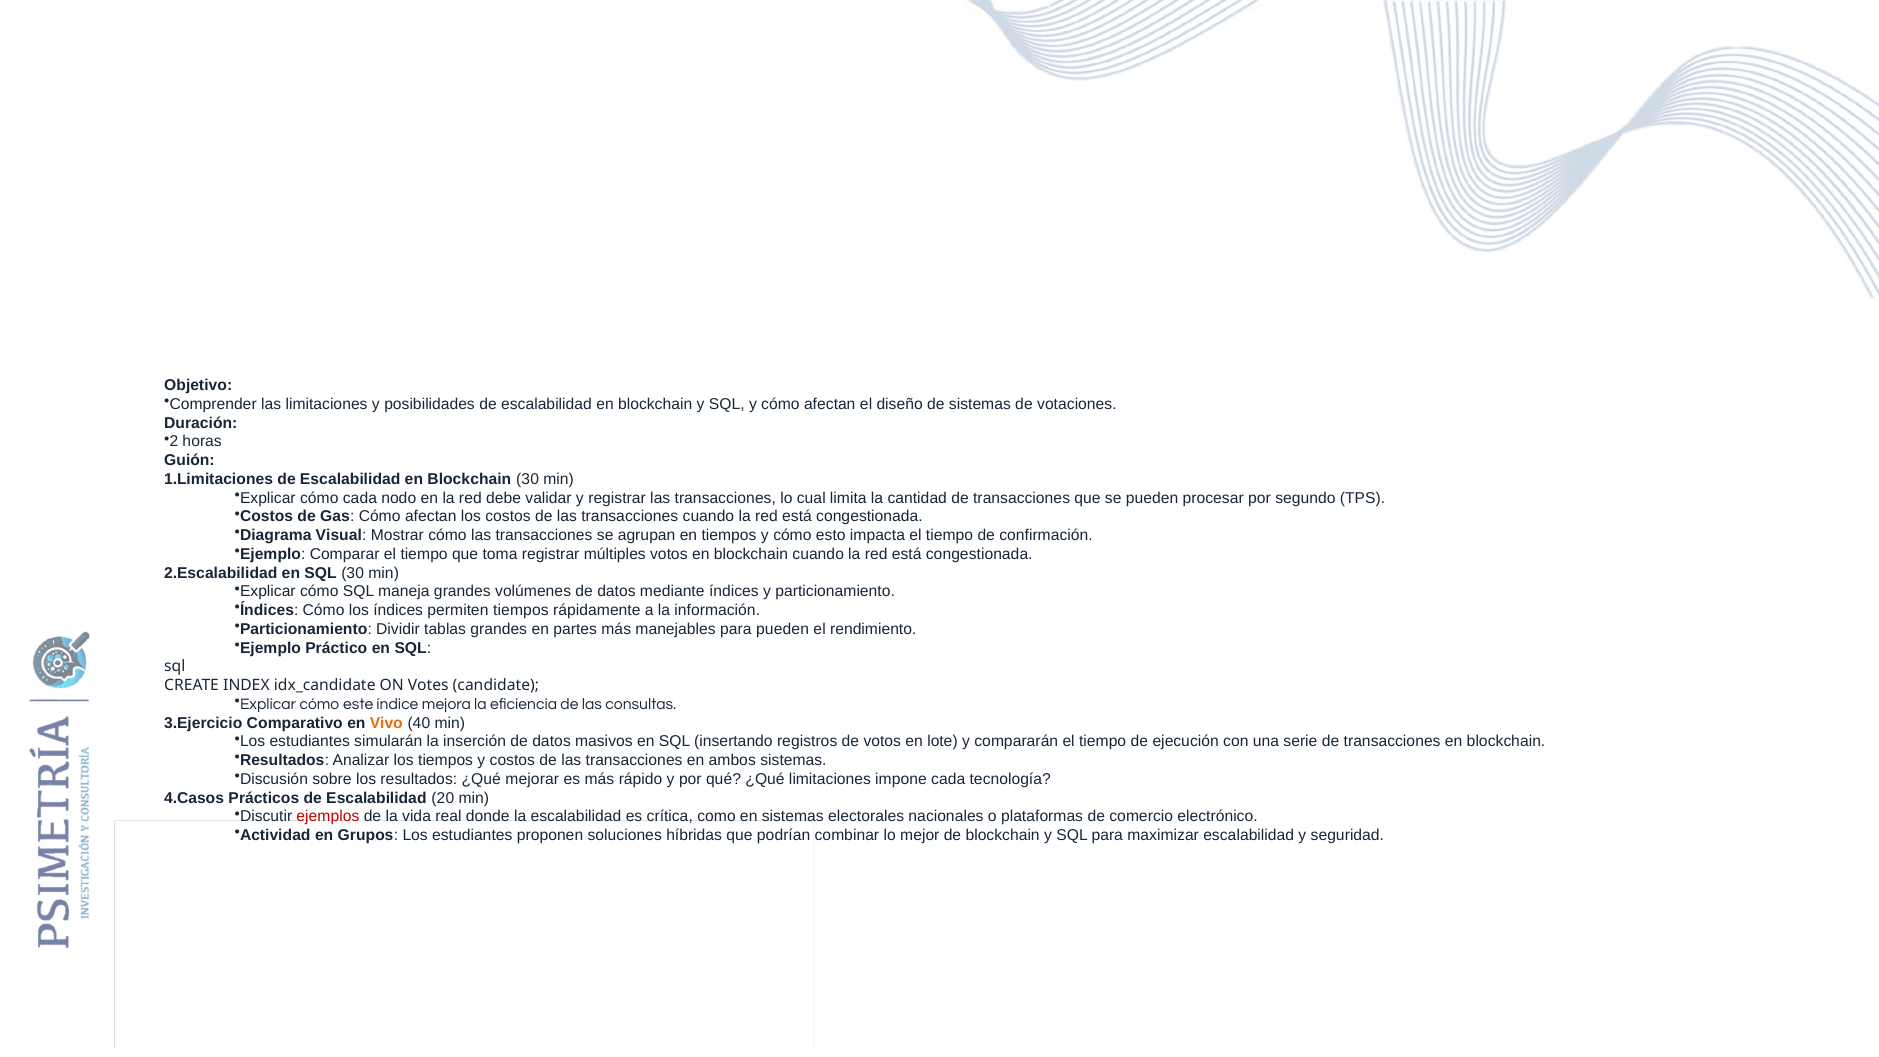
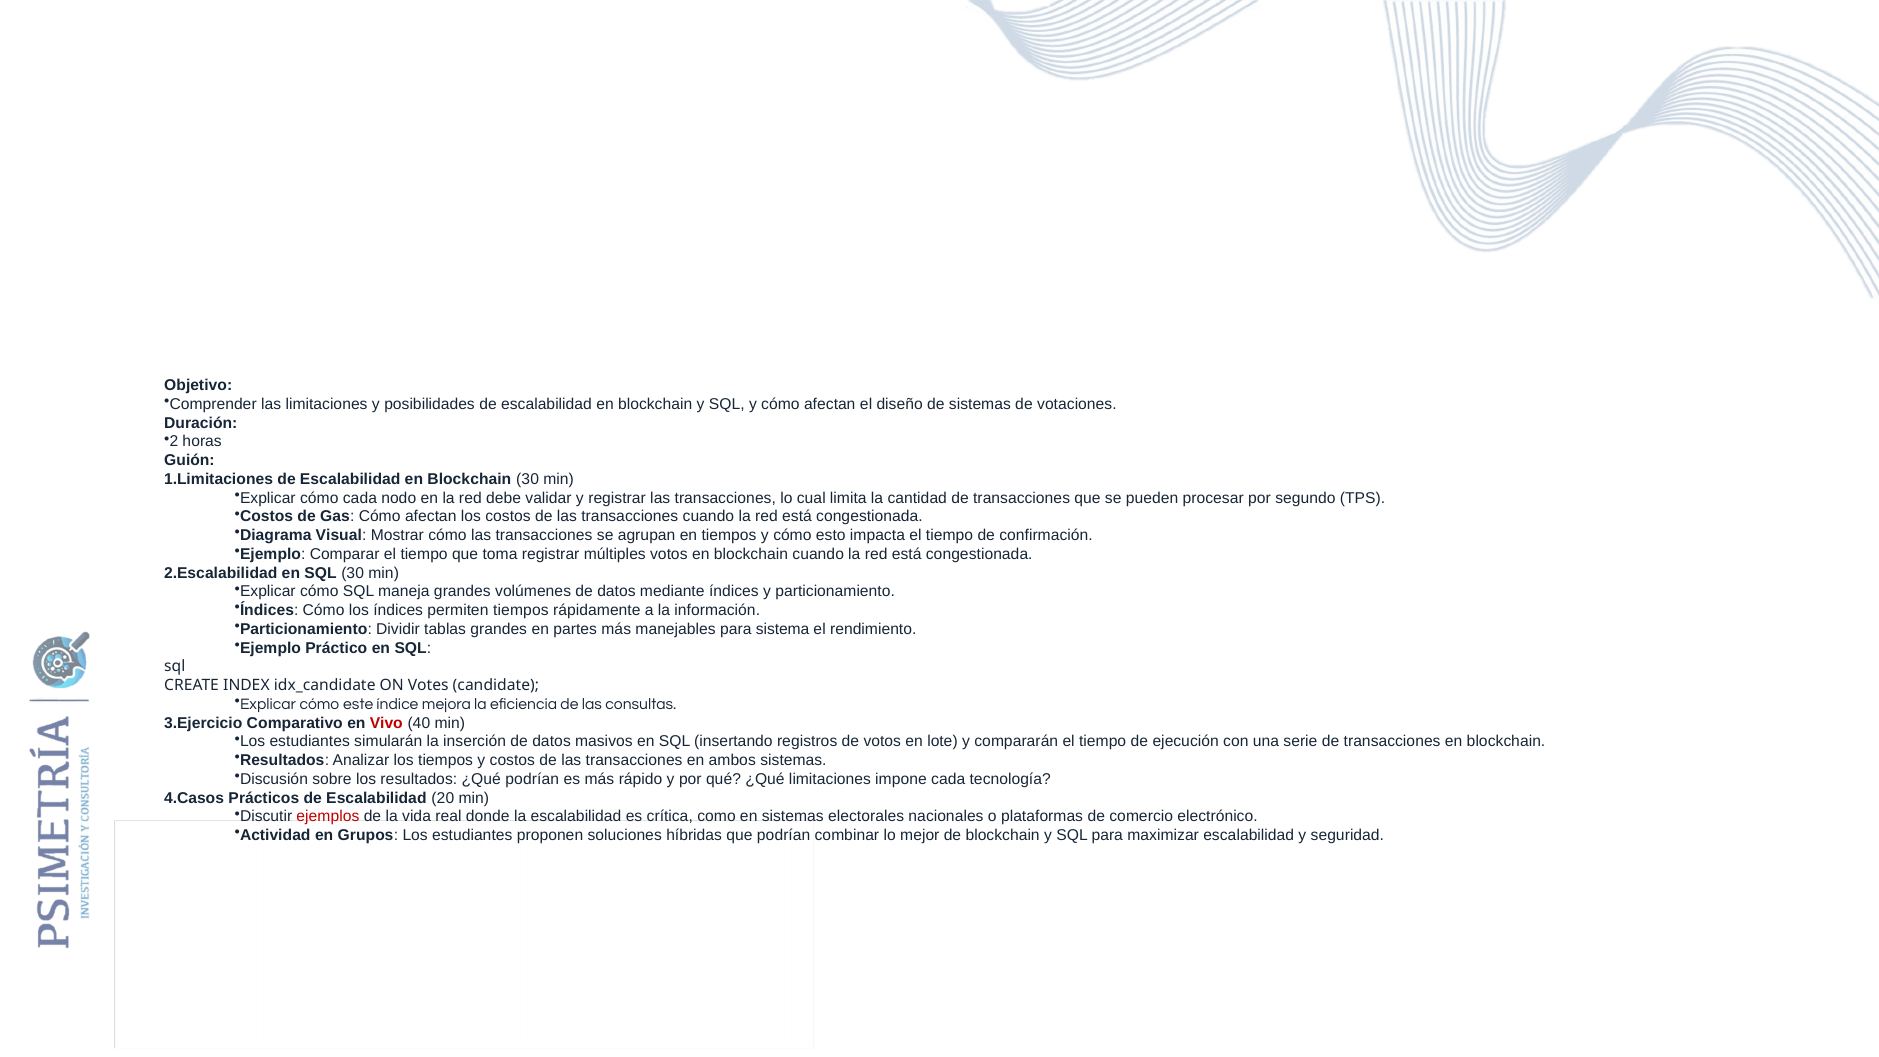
para pueden: pueden -> sistema
Vivo colour: orange -> red
¿Qué mejorar: mejorar -> podrían
